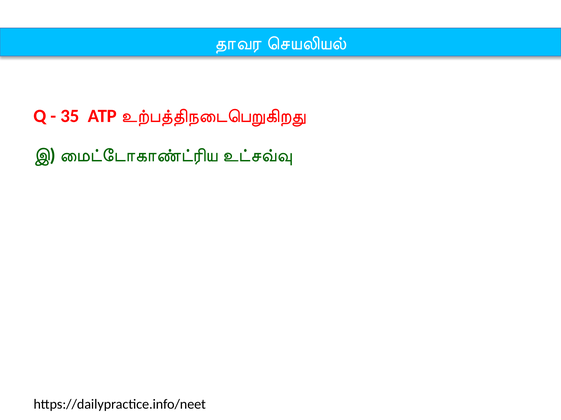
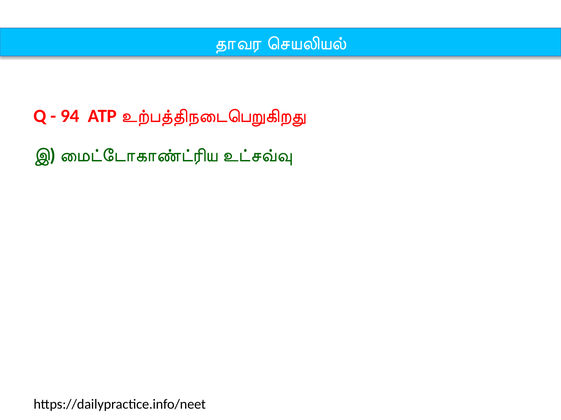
35: 35 -> 94
